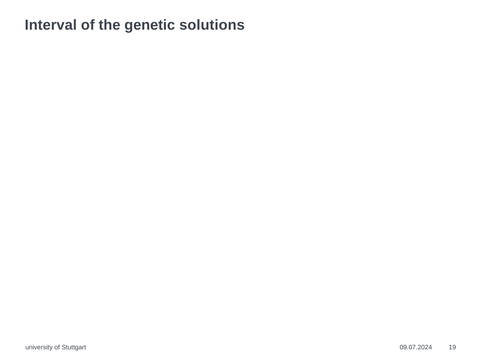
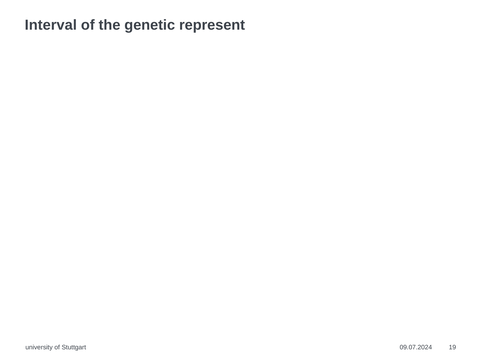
solutions: solutions -> represent
